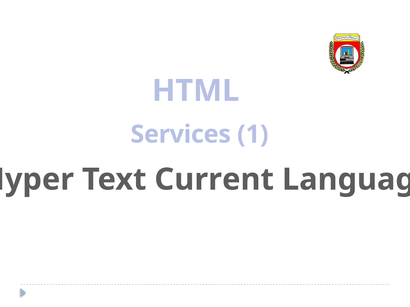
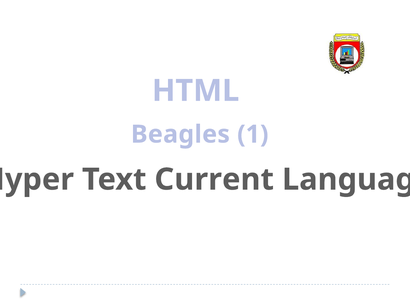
Services: Services -> Beagles
